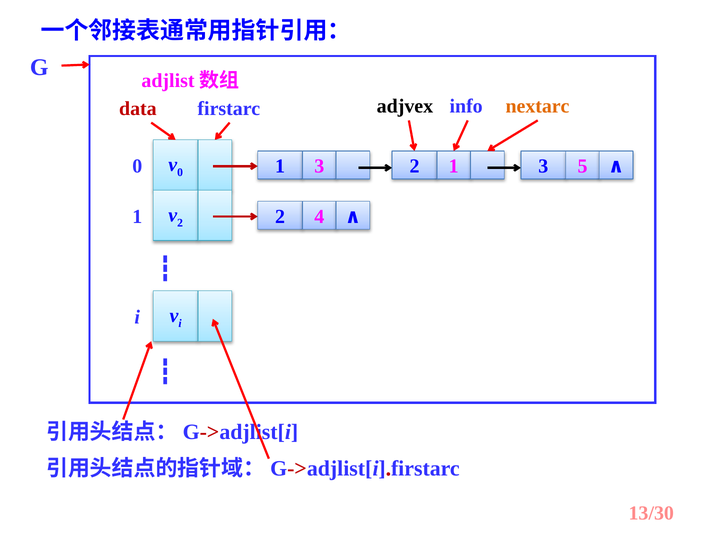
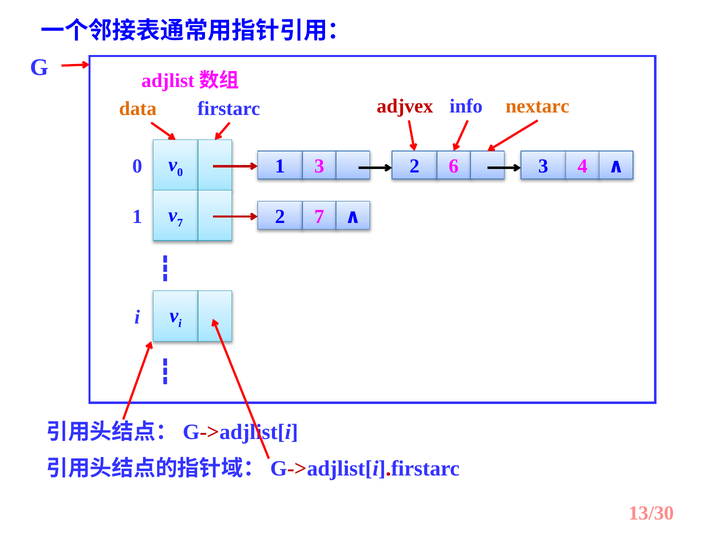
data colour: red -> orange
adjvex colour: black -> red
3 2 1: 1 -> 6
5: 5 -> 4
2 at (180, 223): 2 -> 7
2 4: 4 -> 7
